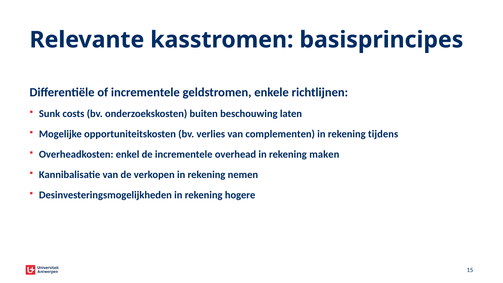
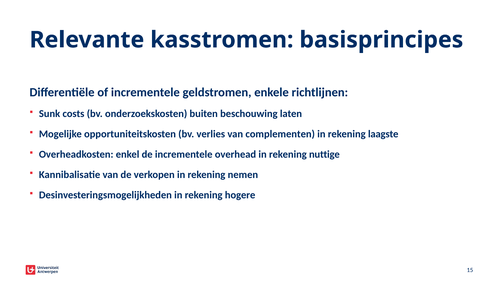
tijdens: tijdens -> laagste
maken: maken -> nuttige
